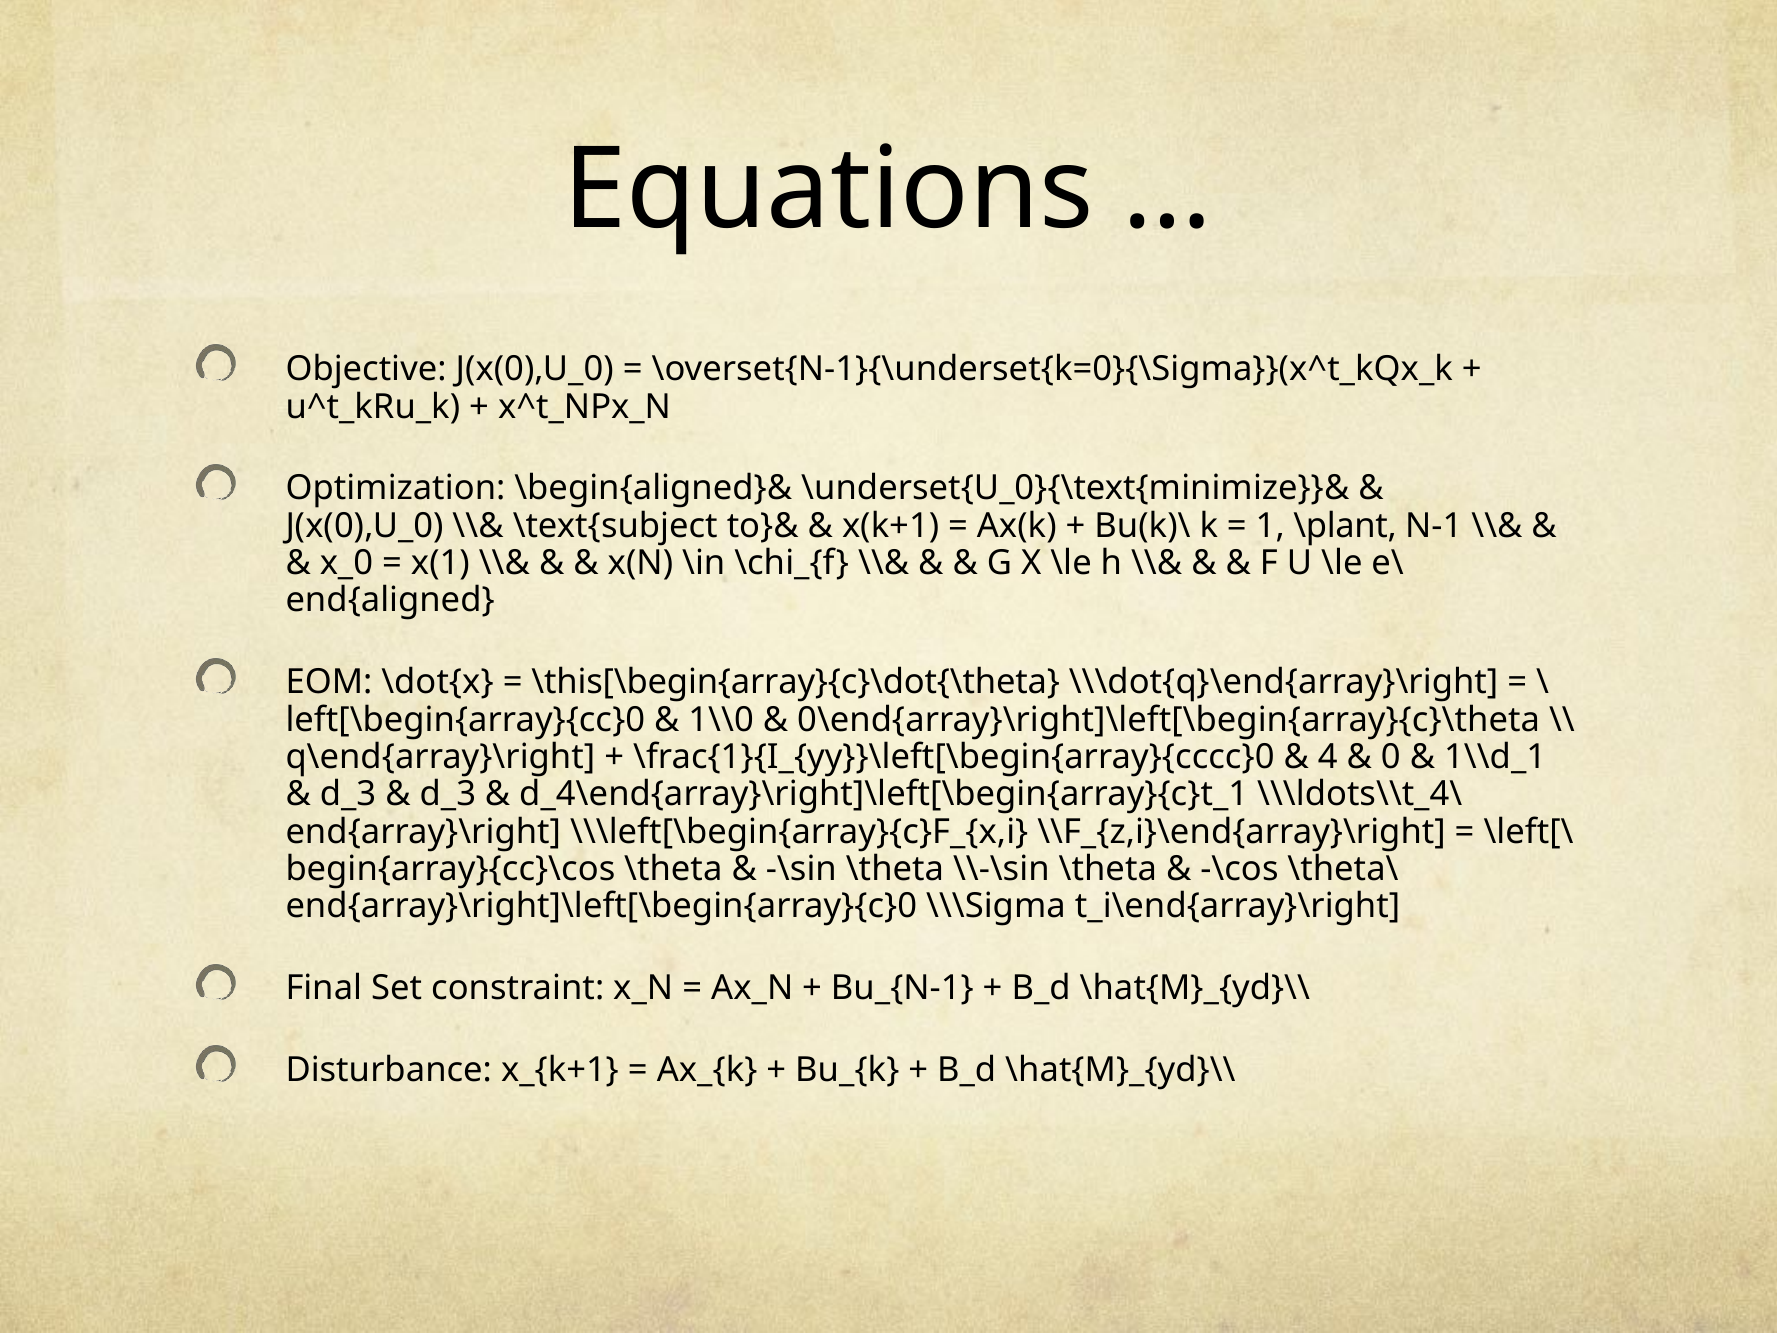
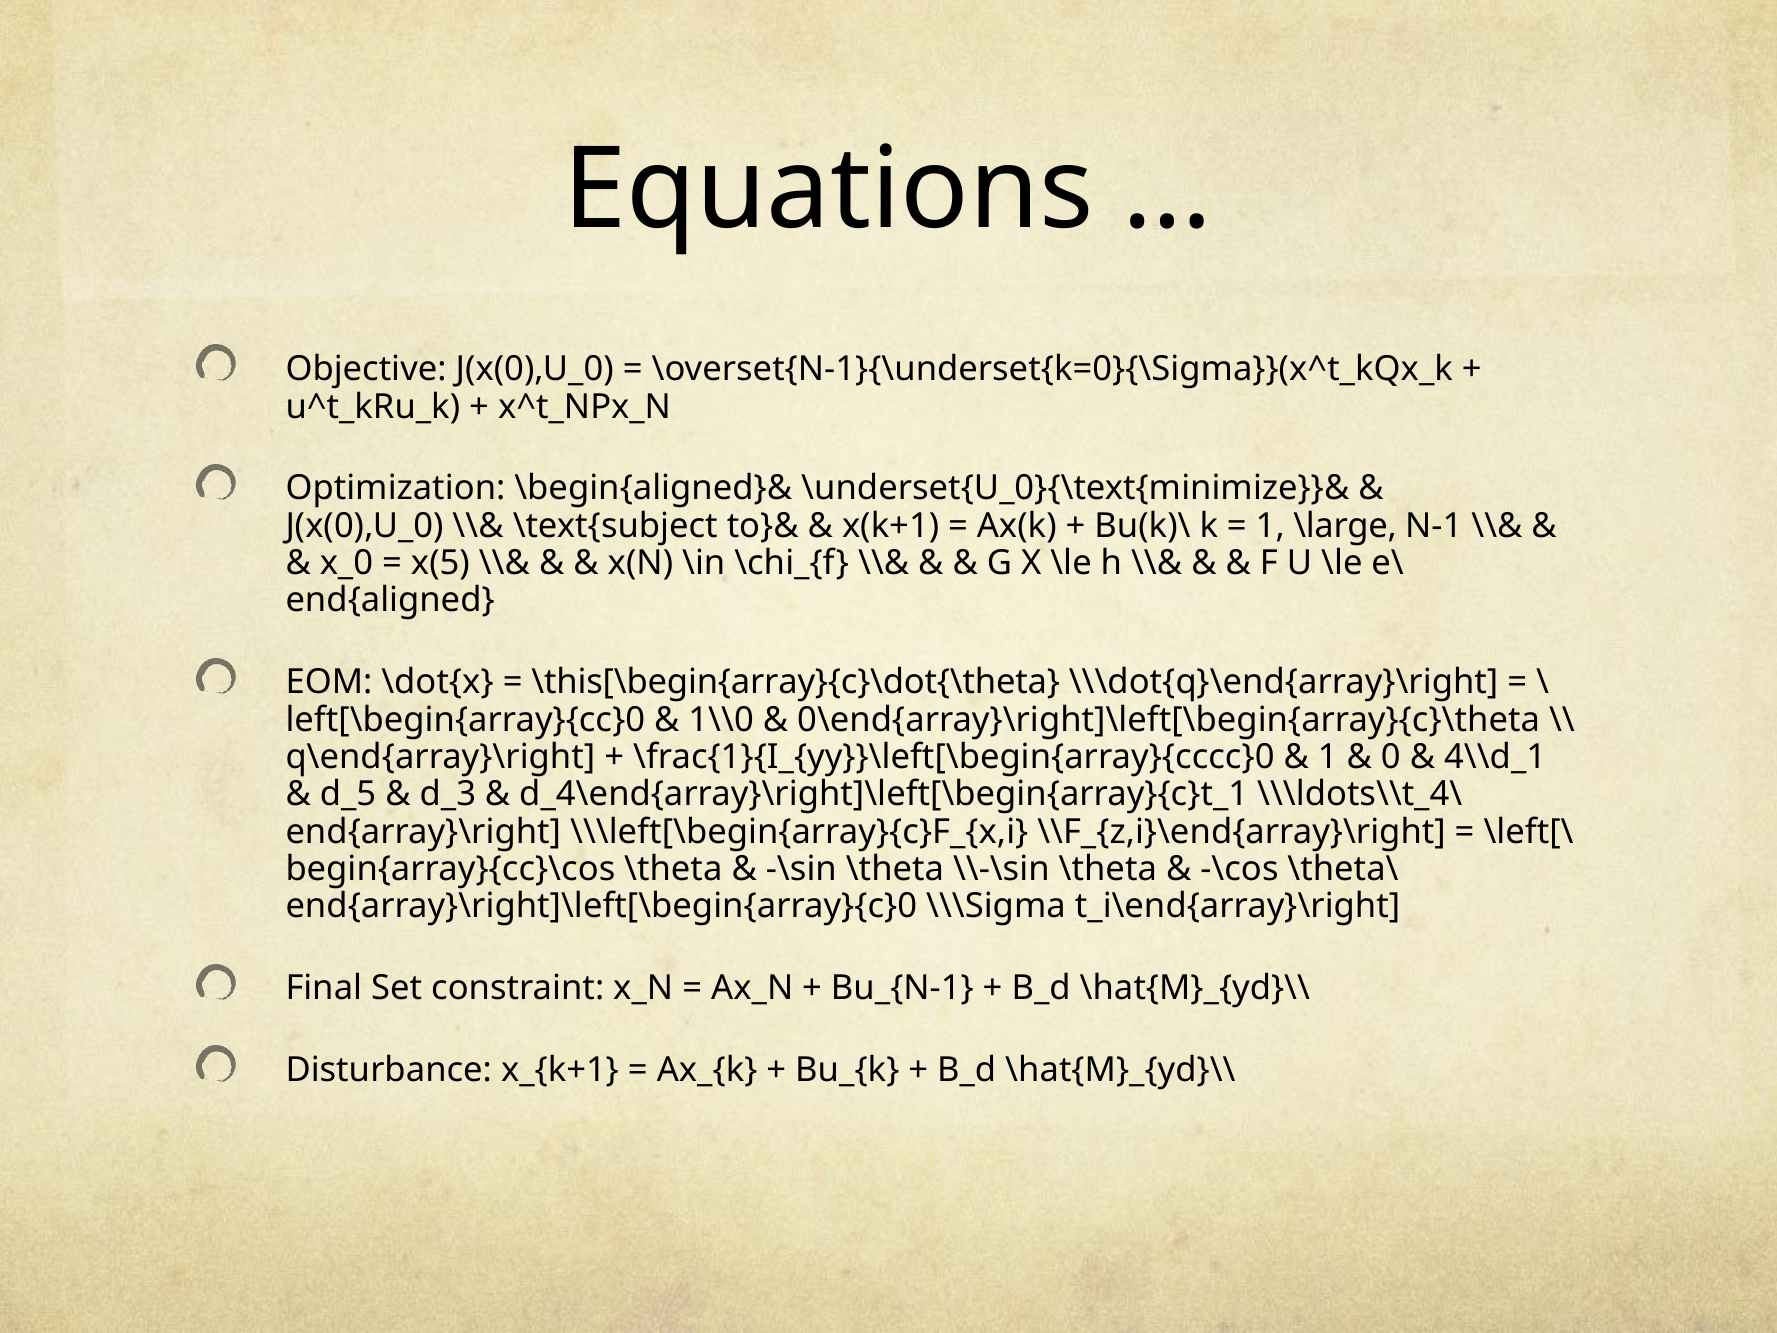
\plant: \plant -> \large
x(1: x(1 -> x(5
4 at (1328, 757): 4 -> 1
1\\d_1: 1\\d_1 -> 4\\d_1
d_3 at (348, 794): d_3 -> d_5
